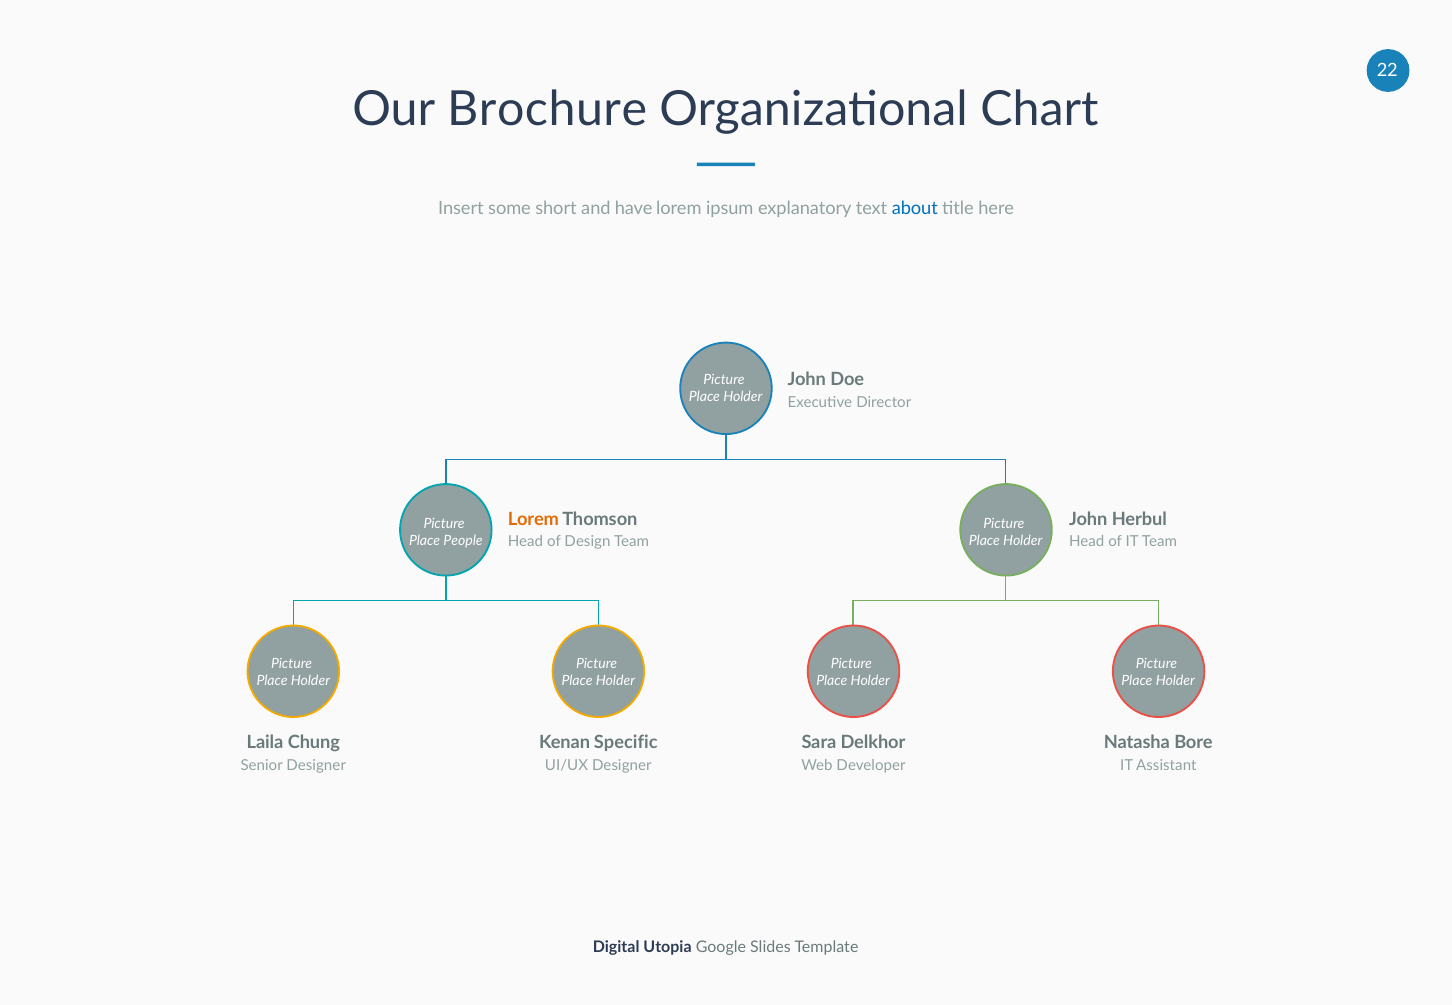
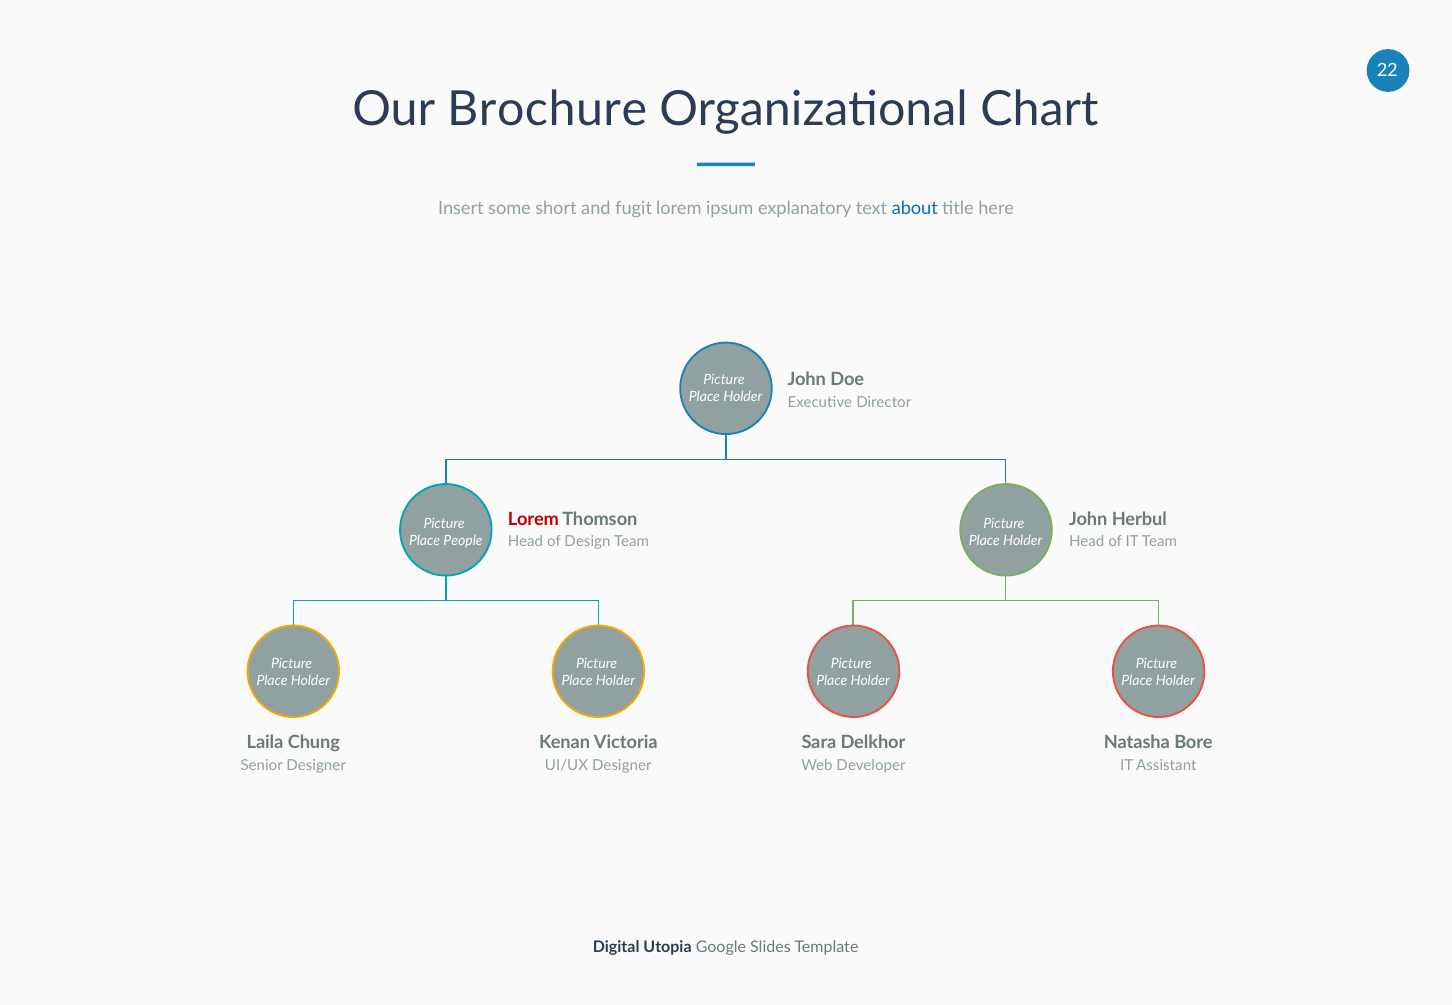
have: have -> fugit
Lorem at (533, 519) colour: orange -> red
Specific: Specific -> Victoria
